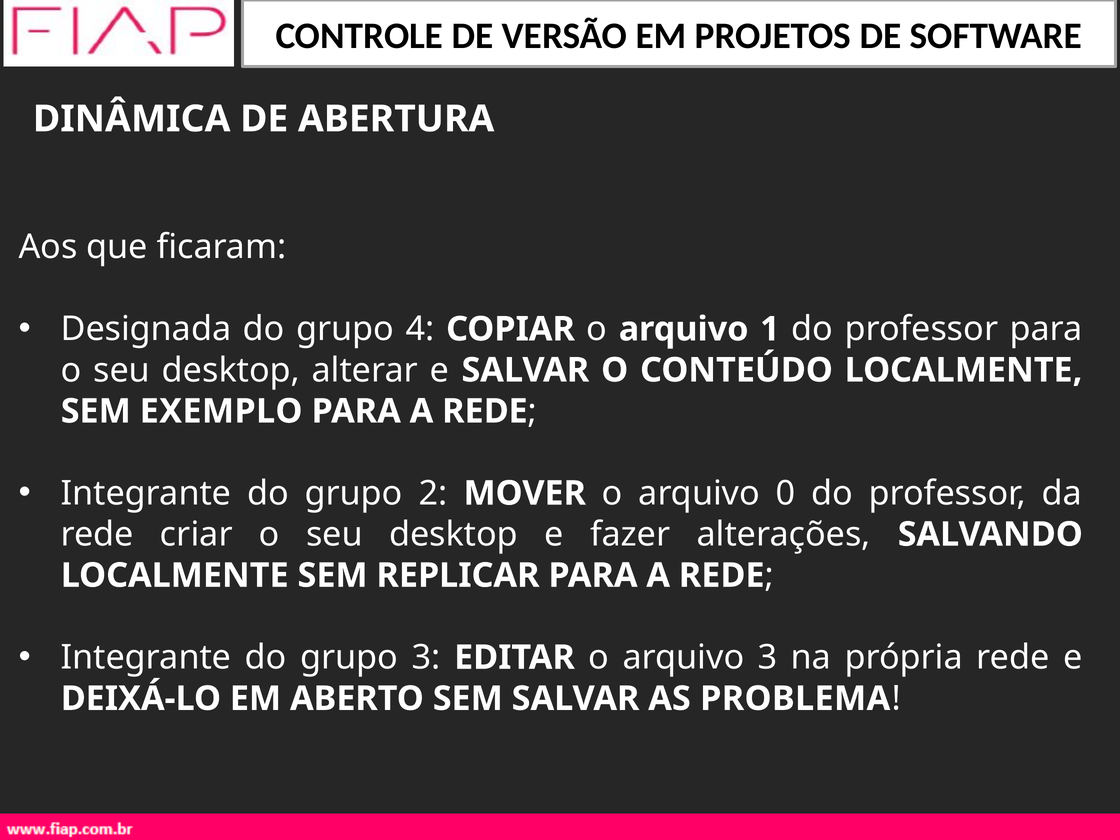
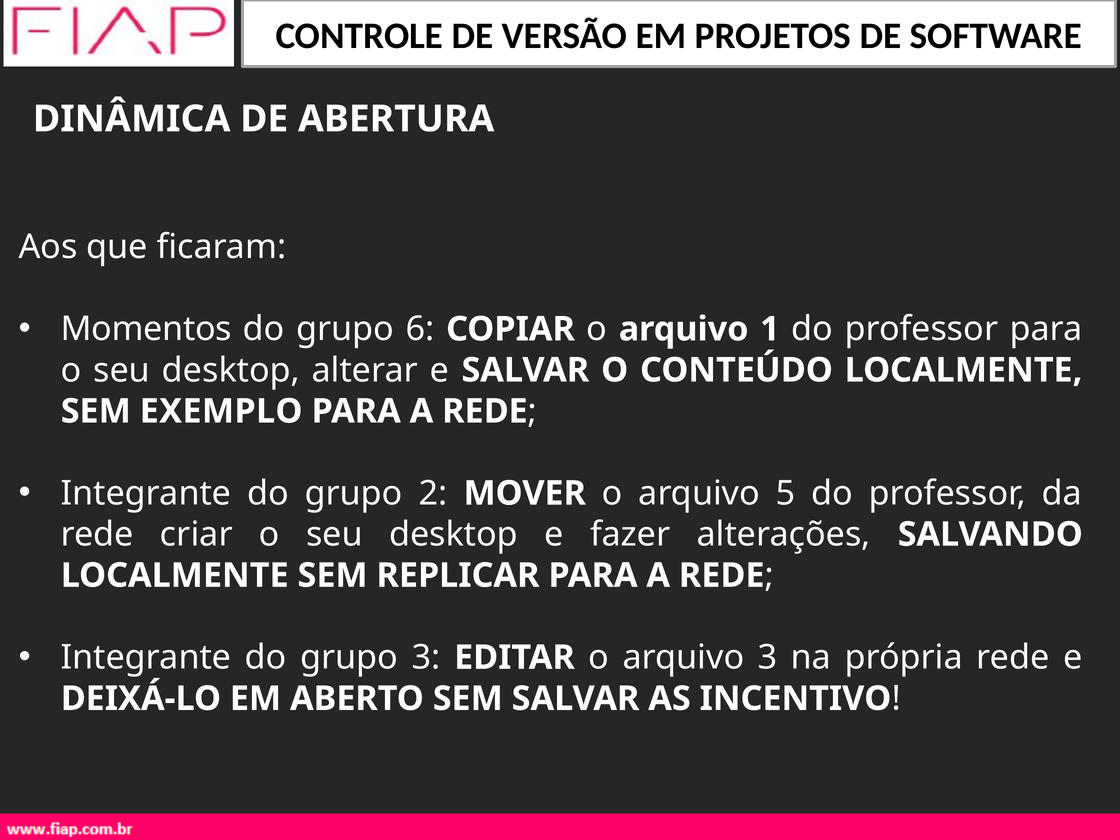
Designada: Designada -> Momentos
4: 4 -> 6
0: 0 -> 5
PROBLEMA: PROBLEMA -> INCENTIVO
